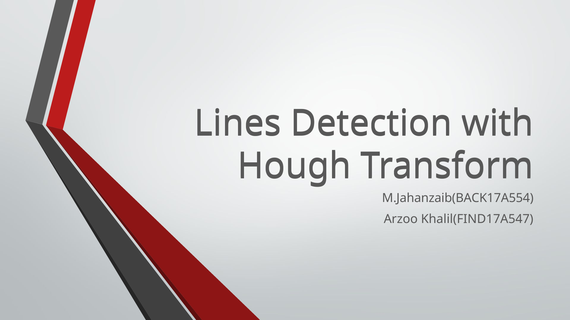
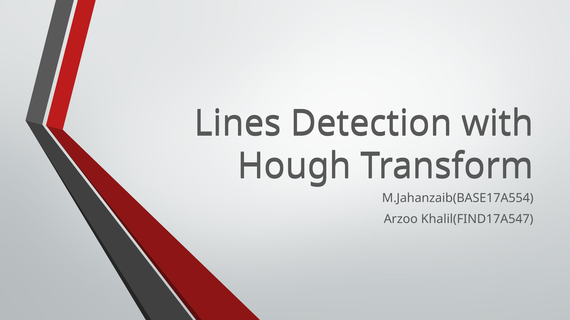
M.Jahanzaib(BACK17A554: M.Jahanzaib(BACK17A554 -> M.Jahanzaib(BASE17A554
